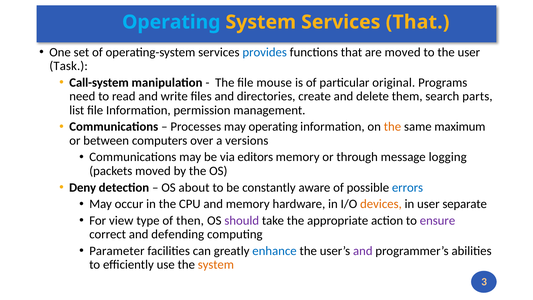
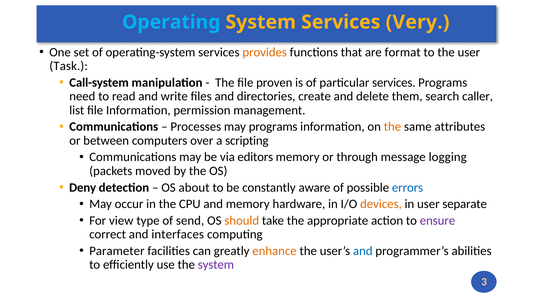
Services That: That -> Very
provides colour: blue -> orange
are moved: moved -> format
mouse: mouse -> proven
particular original: original -> services
parts: parts -> caller
may operating: operating -> programs
maximum: maximum -> attributes
versions: versions -> scripting
then: then -> send
should colour: purple -> orange
defending: defending -> interfaces
enhance colour: blue -> orange
and at (363, 251) colour: purple -> blue
system at (216, 265) colour: orange -> purple
